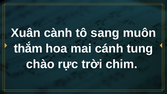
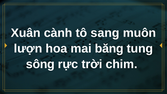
thắm: thắm -> lượn
cánh: cánh -> băng
chào: chào -> sông
